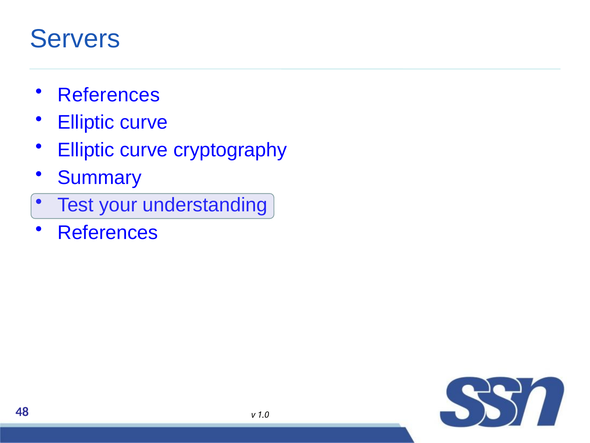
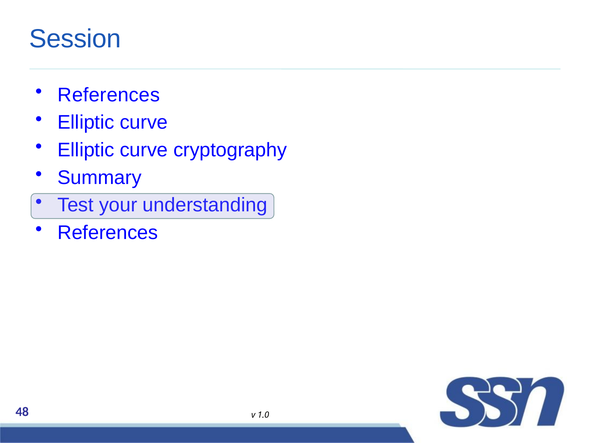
Servers: Servers -> Session
